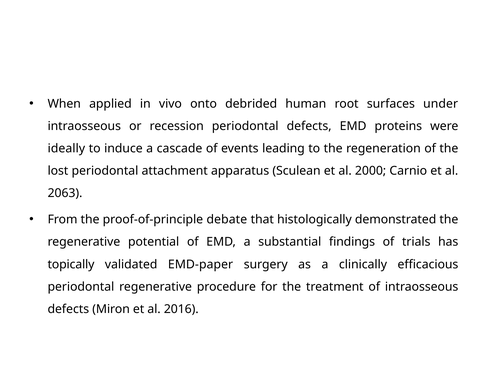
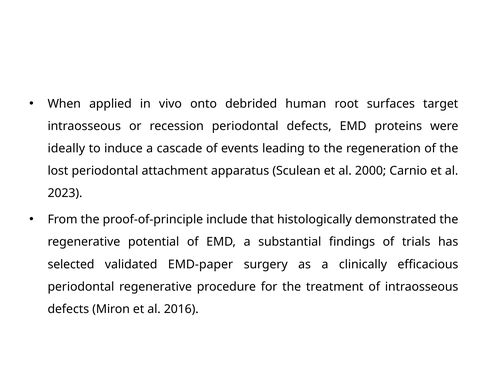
under: under -> target
2063: 2063 -> 2023
debate: debate -> include
topically: topically -> selected
